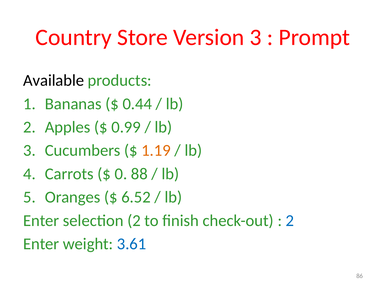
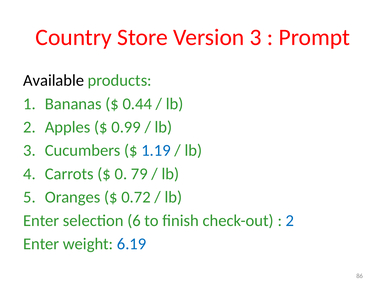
1.19 colour: orange -> blue
88: 88 -> 79
6.52: 6.52 -> 0.72
selection 2: 2 -> 6
3.61: 3.61 -> 6.19
